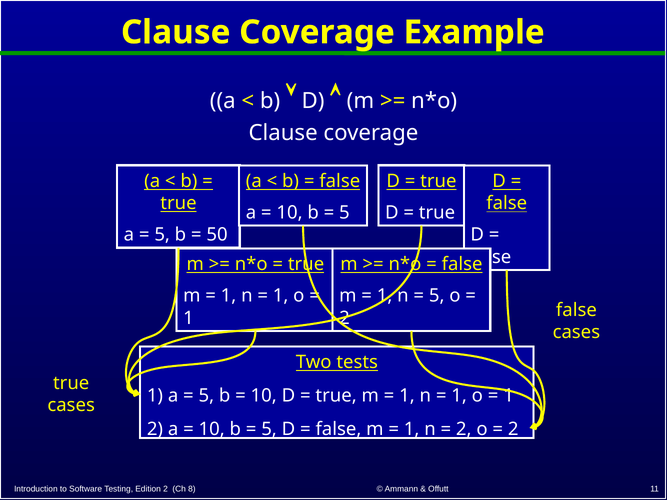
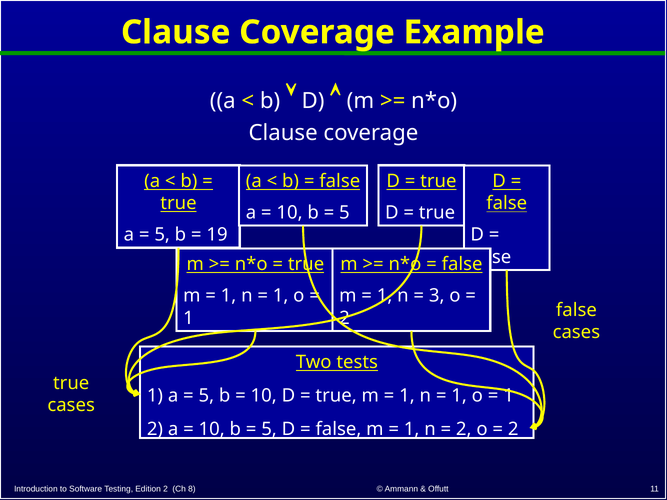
50: 50 -> 19
5 at (437, 296): 5 -> 3
